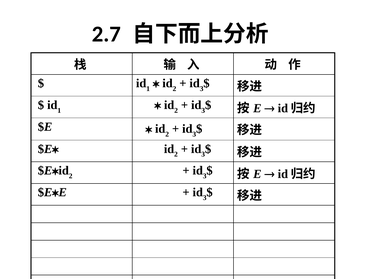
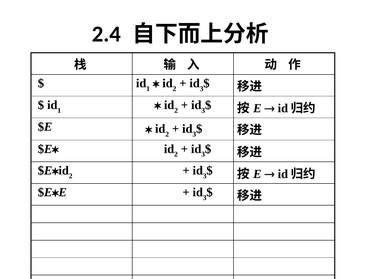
2.7: 2.7 -> 2.4
